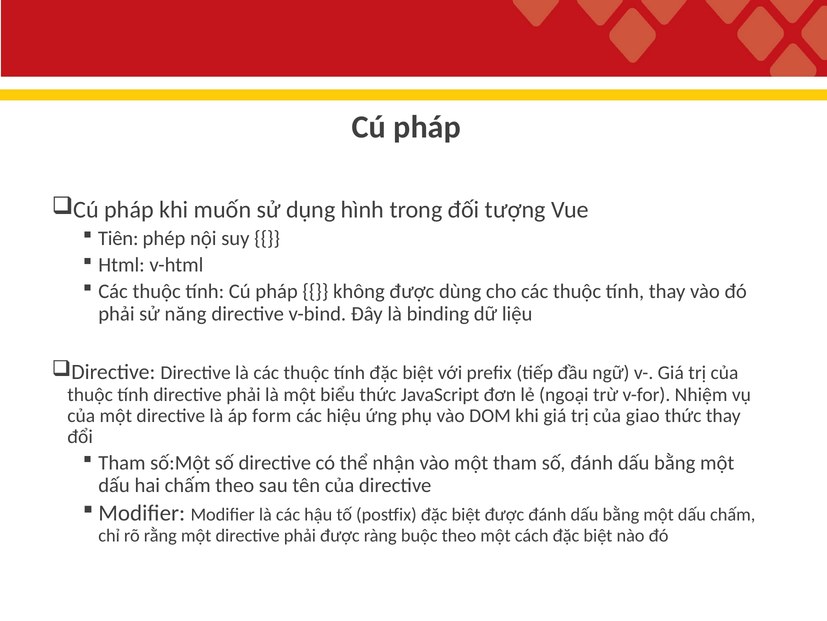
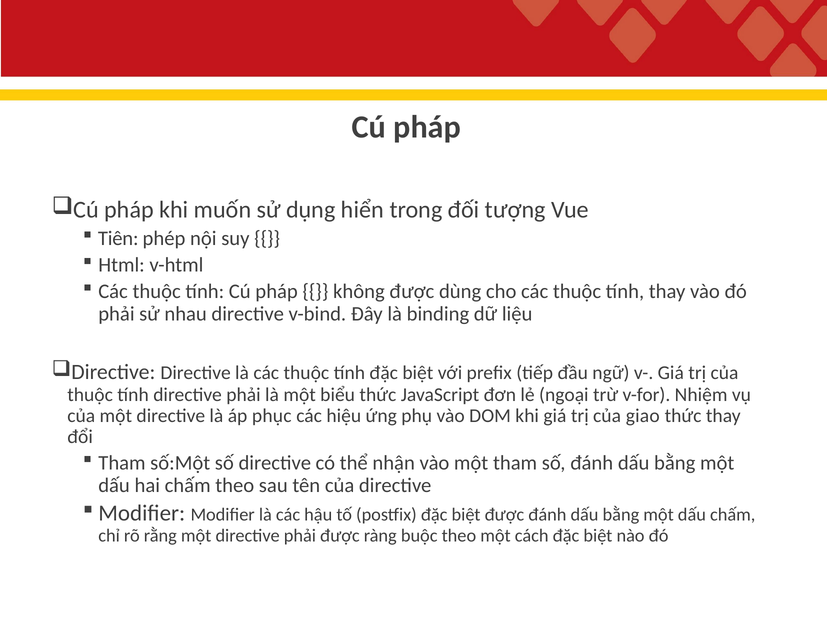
hình: hình -> hiển
năng: năng -> nhau
form: form -> phục
